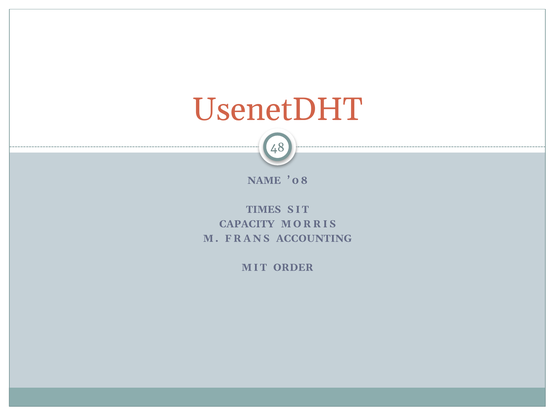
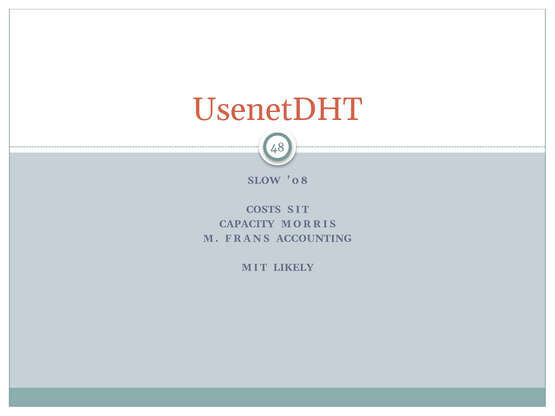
NAME: NAME -> SLOW
TIMES: TIMES -> COSTS
ORDER: ORDER -> LIKELY
